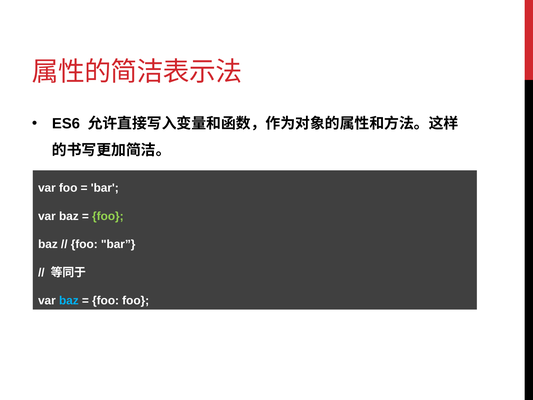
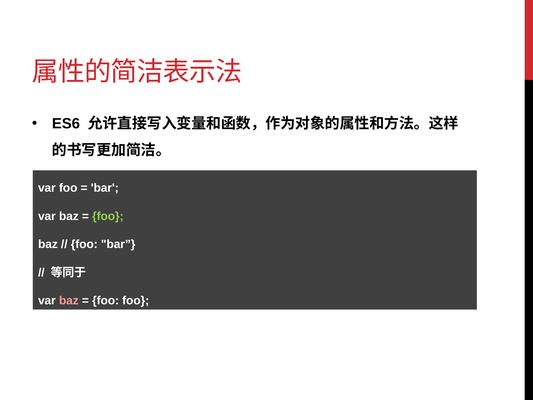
baz at (69, 300) colour: light blue -> pink
